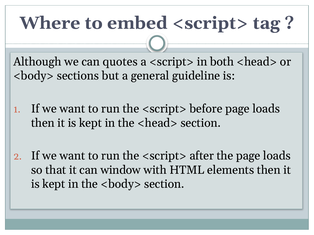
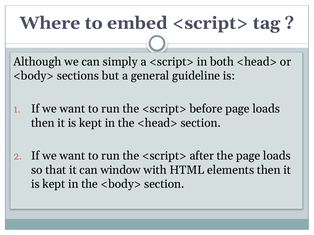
quotes: quotes -> simply
